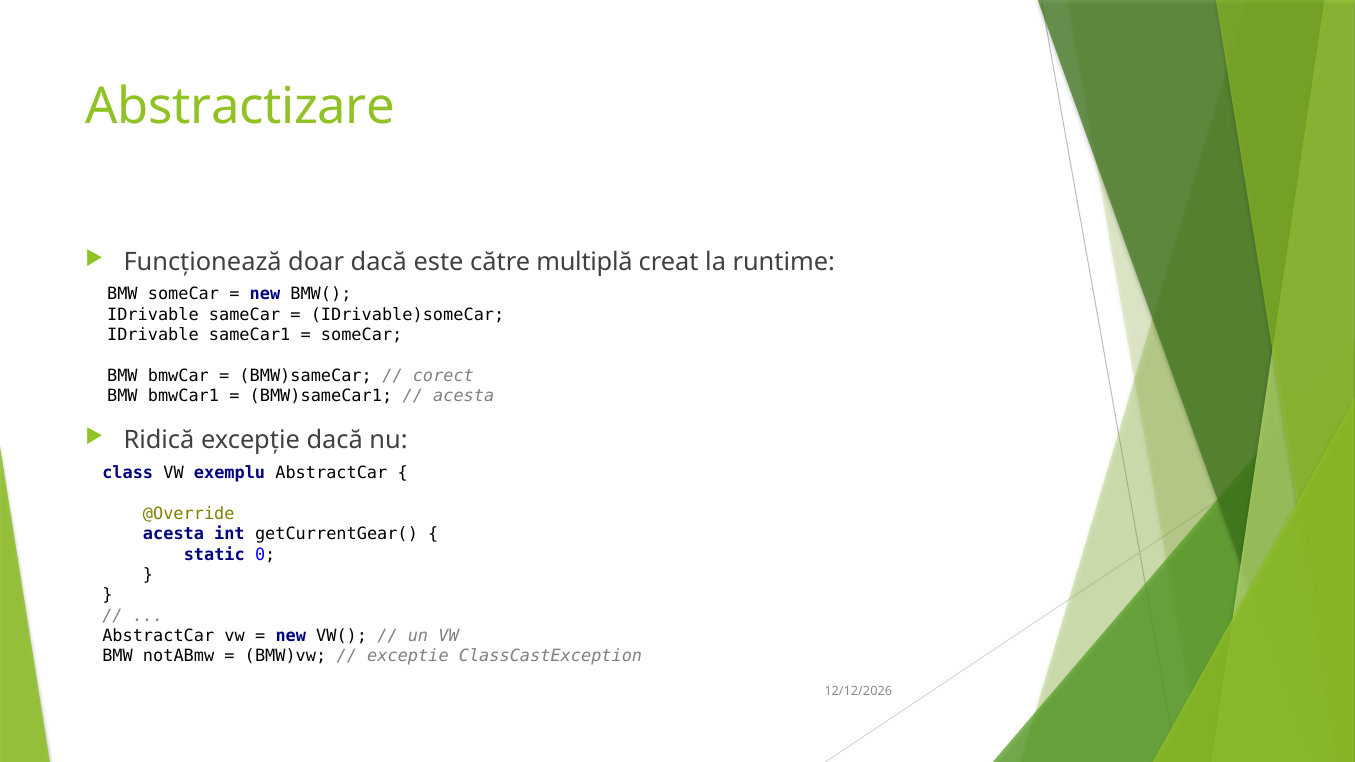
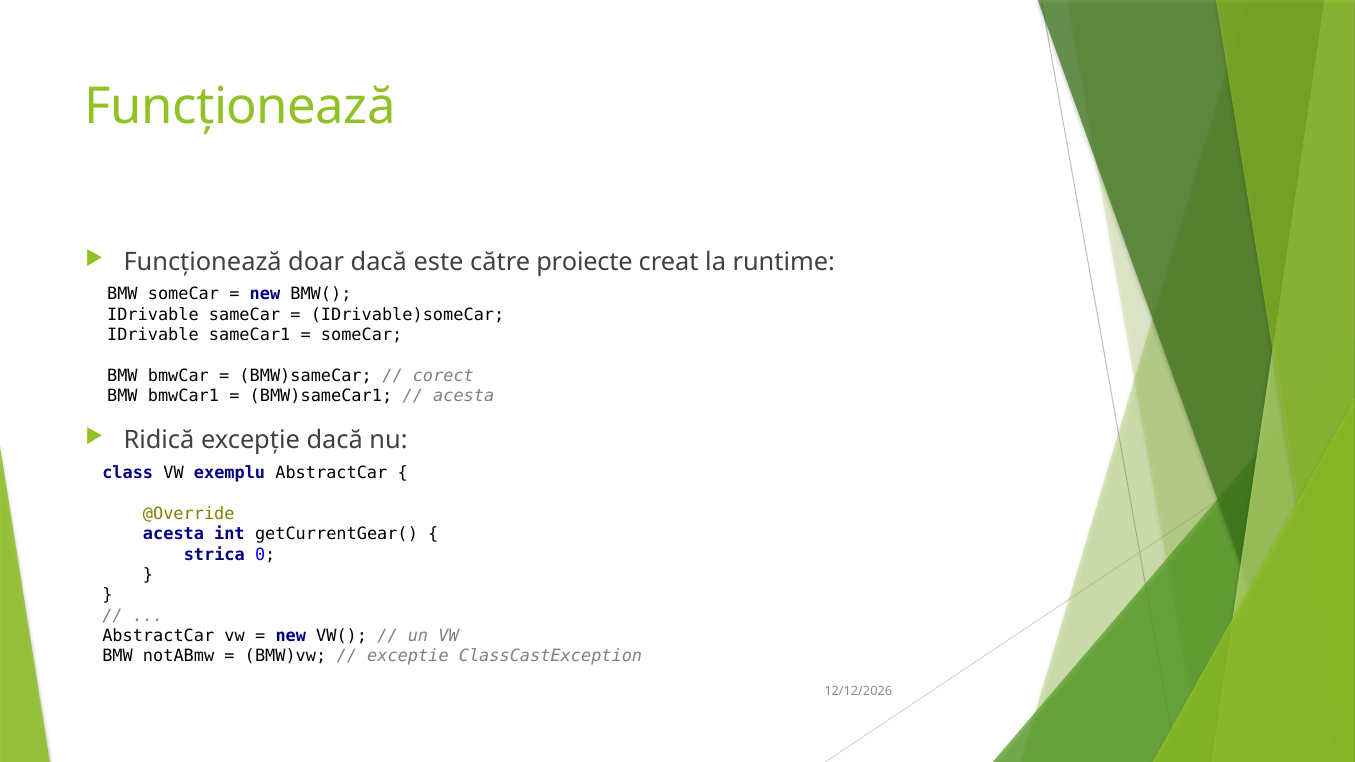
Abstractizare at (240, 107): Abstractizare -> Funcționează
multiplă: multiplă -> proiecte
static: static -> strica
